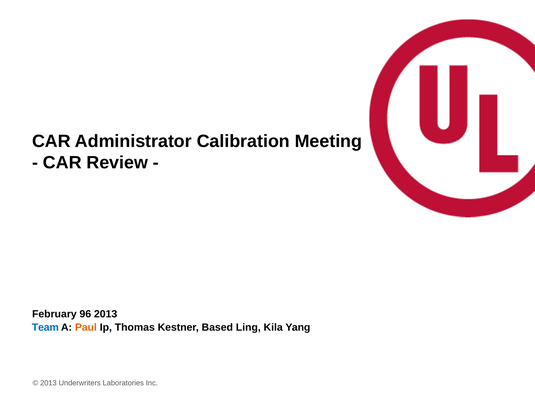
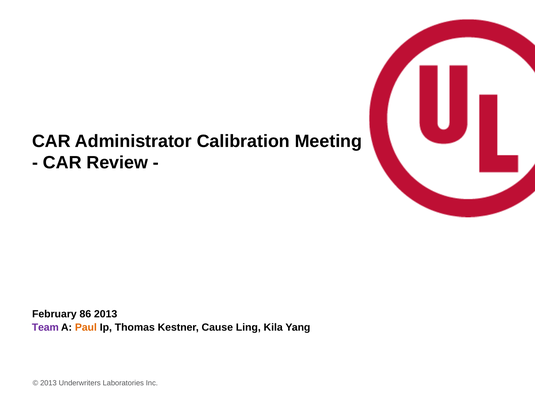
96: 96 -> 86
Team colour: blue -> purple
Based: Based -> Cause
